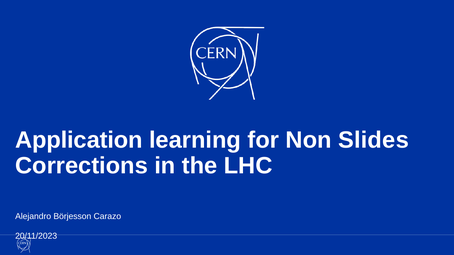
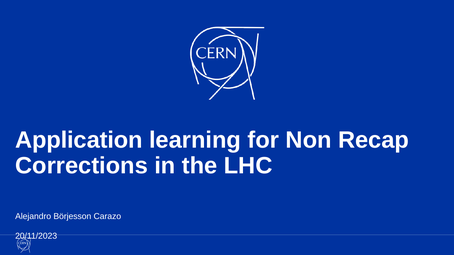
Slides: Slides -> Recap
